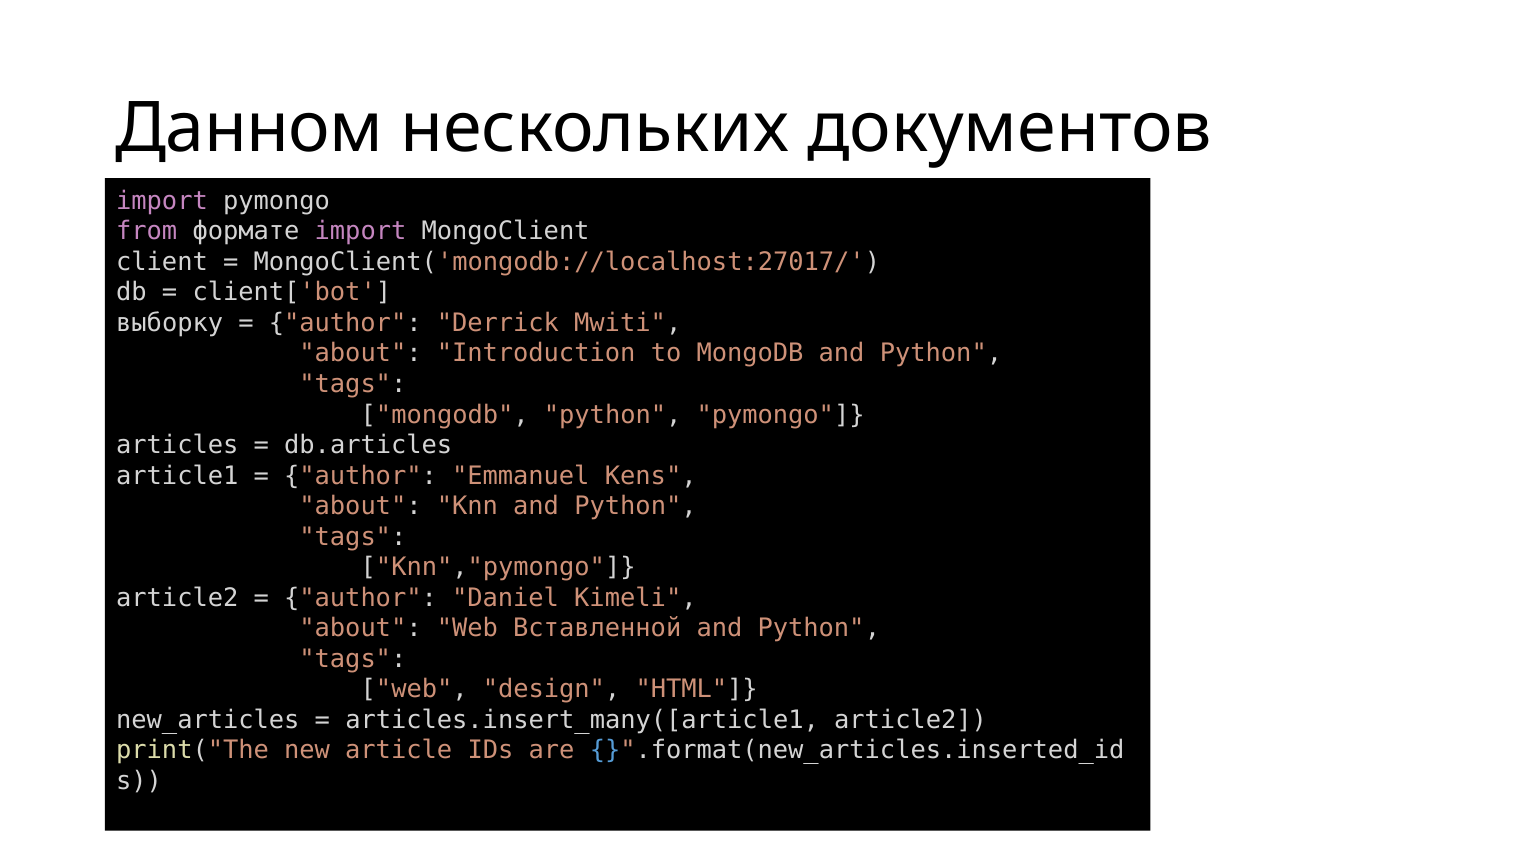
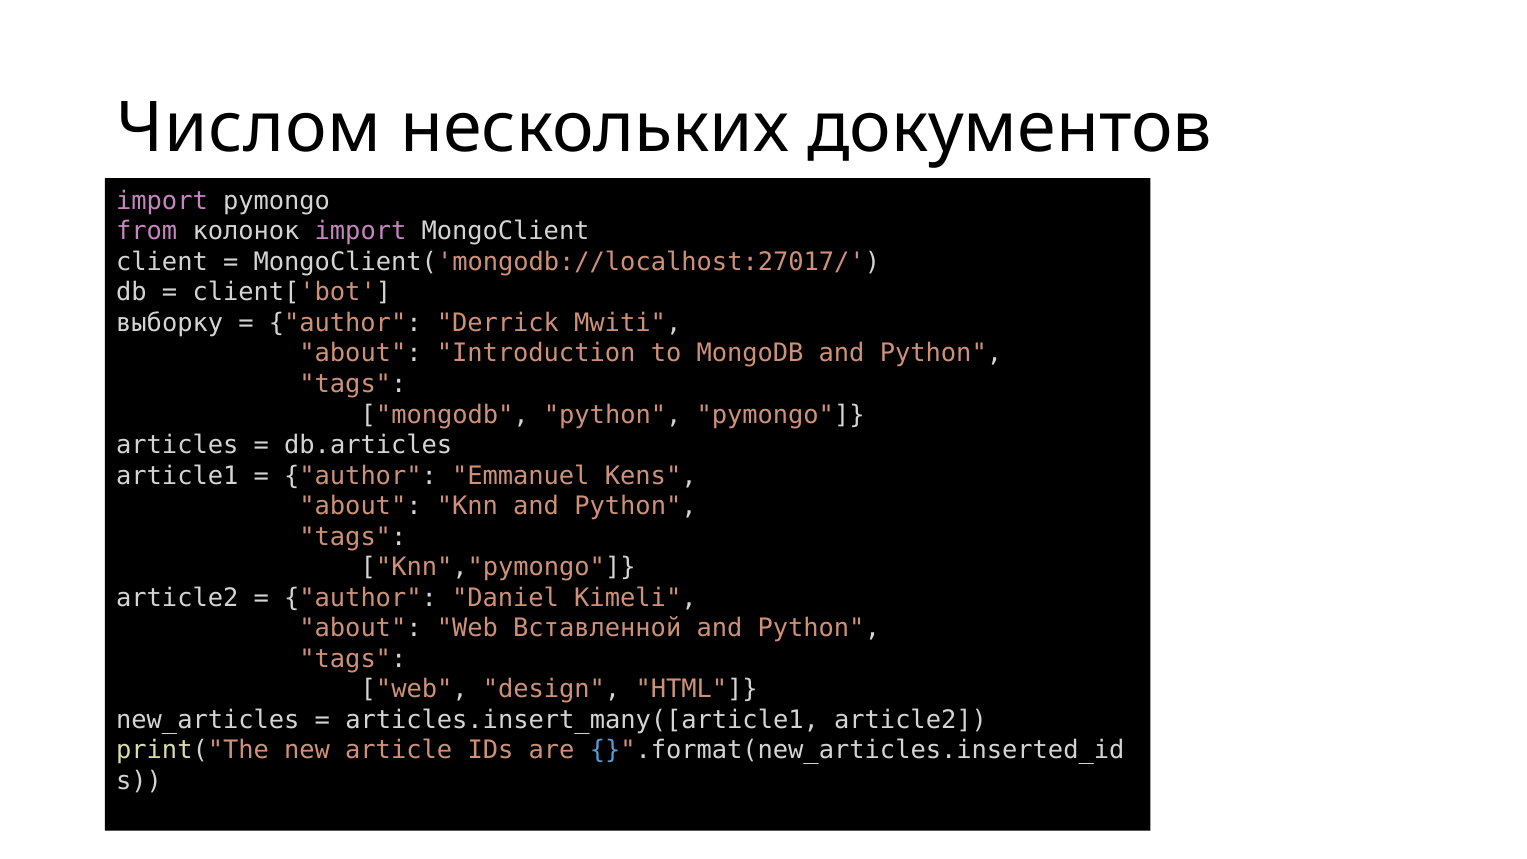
Данном: Данном -> Числом
формате: формате -> колонок
